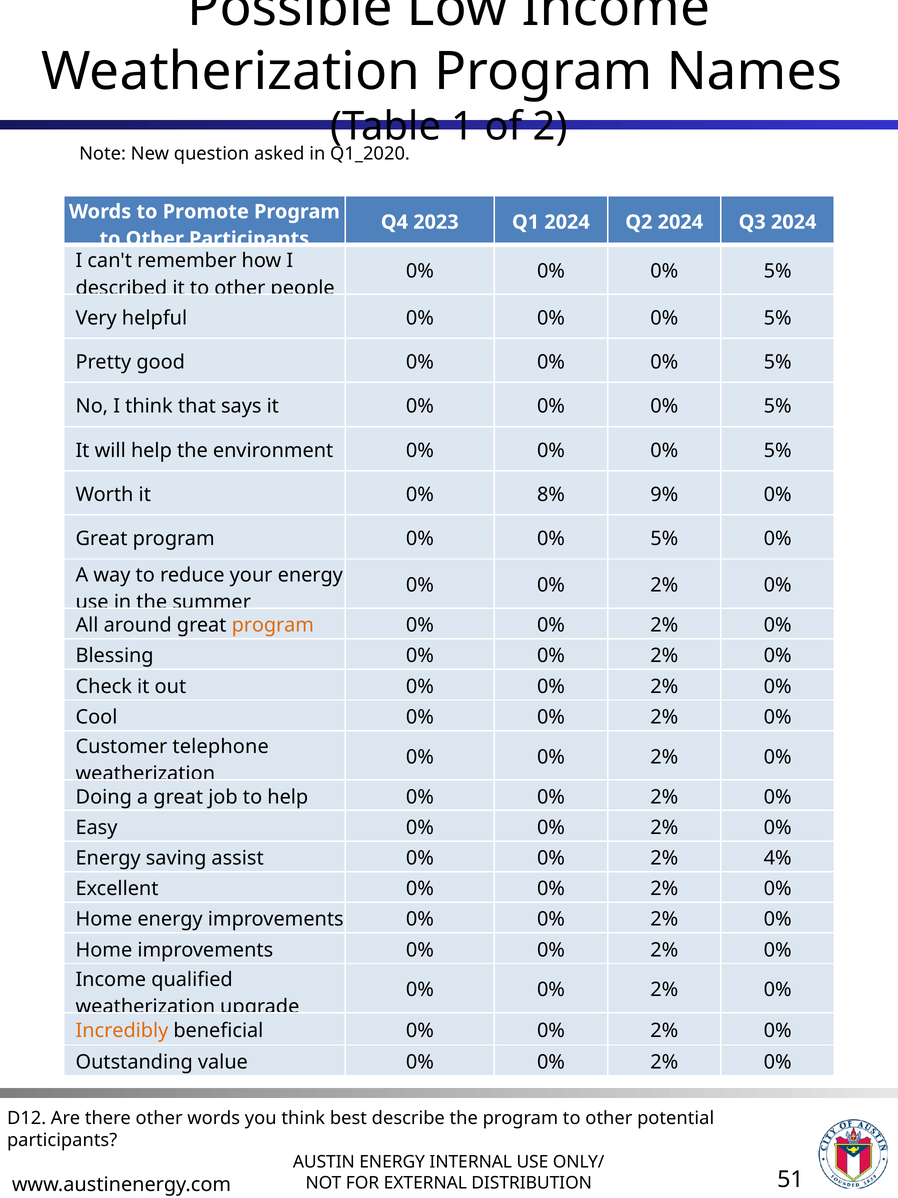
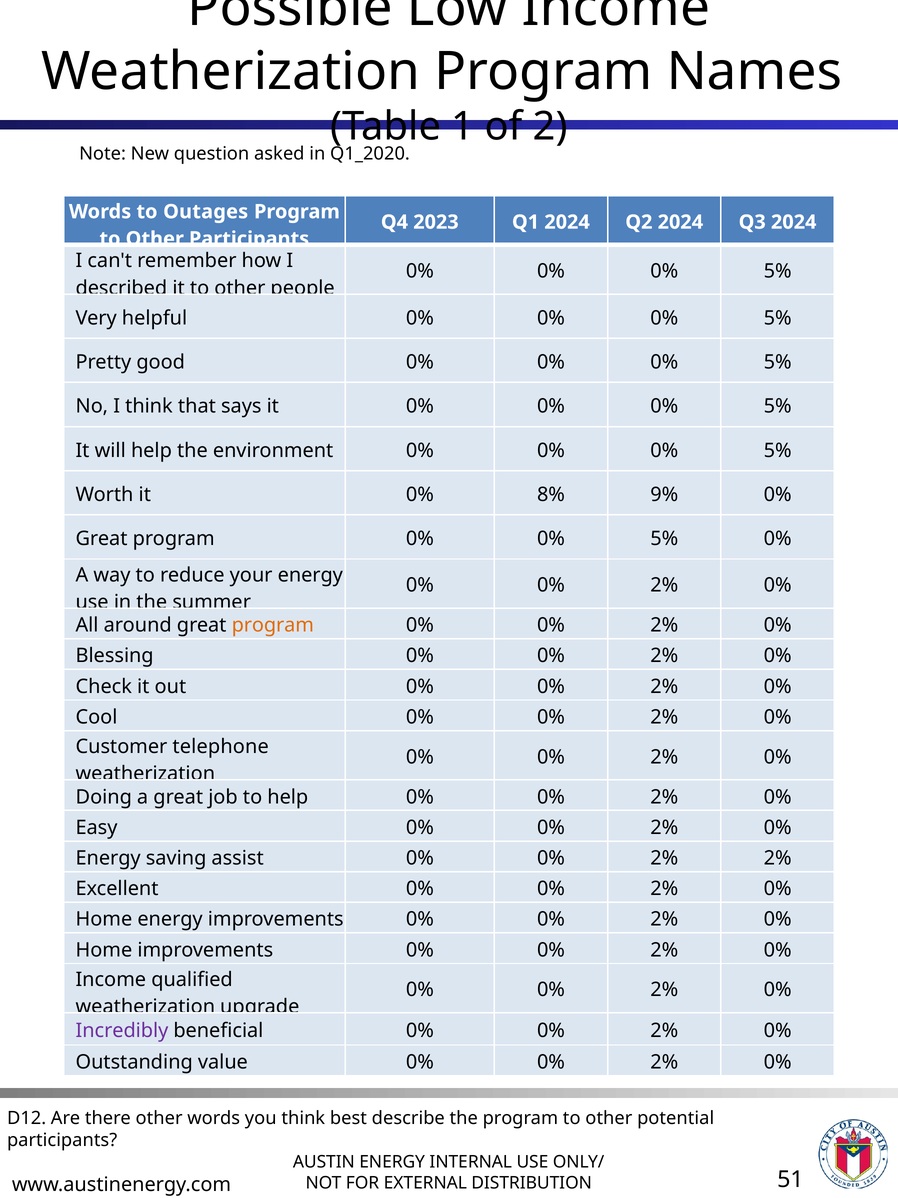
Promote: Promote -> Outages
2% 4%: 4% -> 2%
Incredibly colour: orange -> purple
